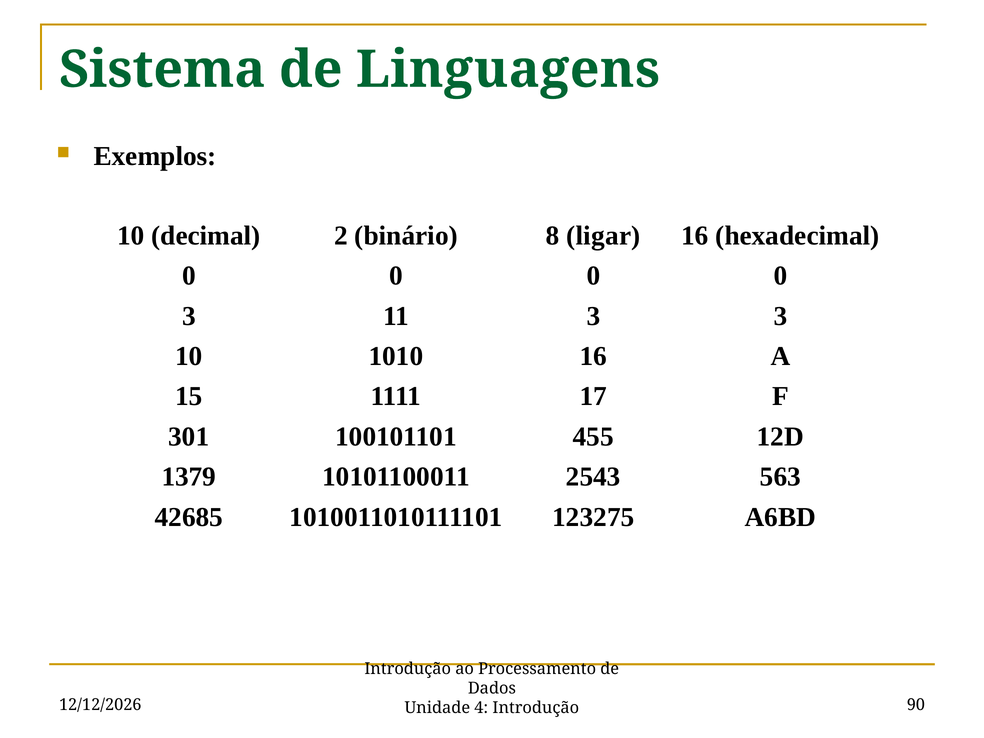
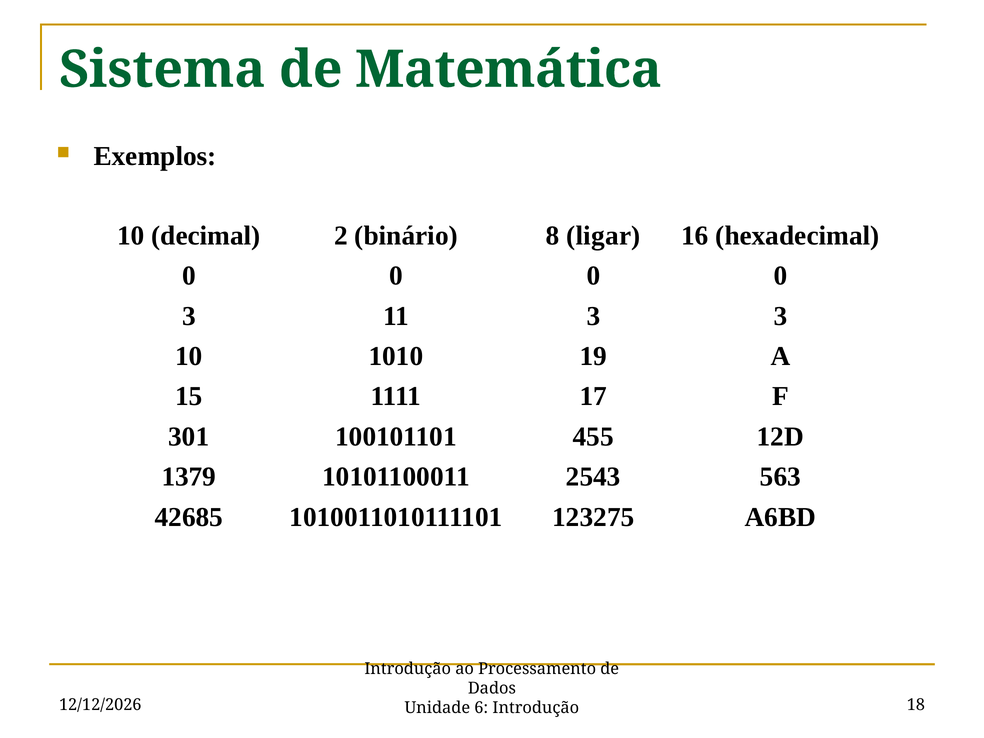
Linguagens: Linguagens -> Matemática
1010 16: 16 -> 19
4: 4 -> 6
90: 90 -> 18
